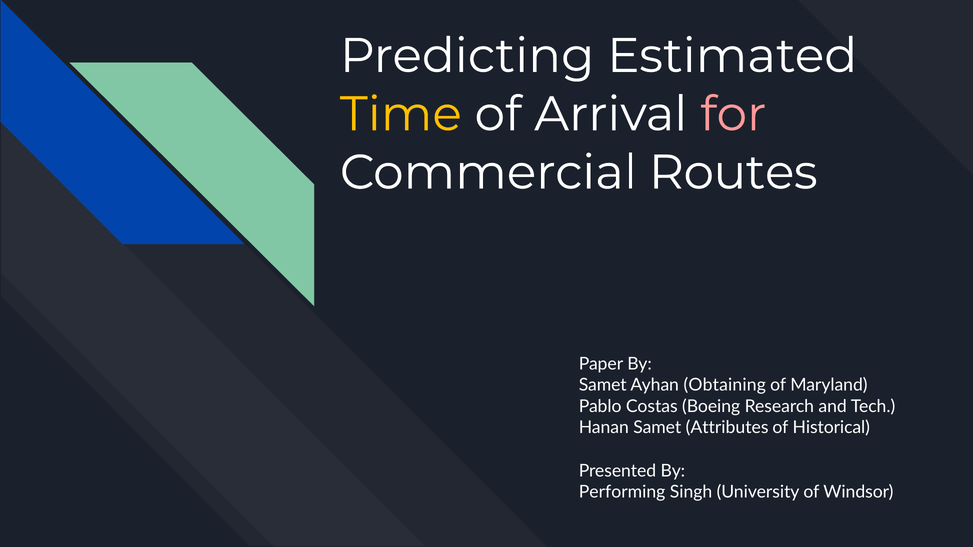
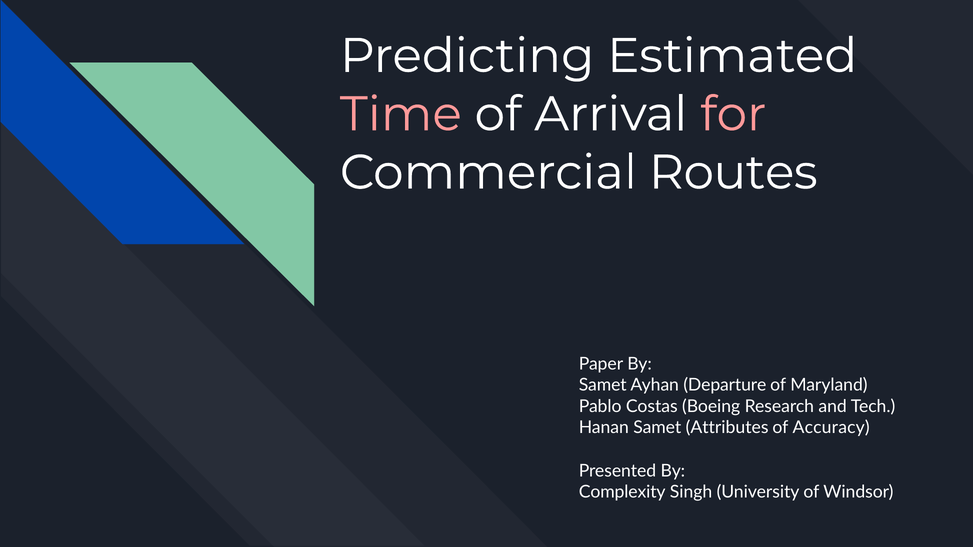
Time colour: yellow -> pink
Obtaining: Obtaining -> Departure
Historical: Historical -> Accuracy
Performing: Performing -> Complexity
